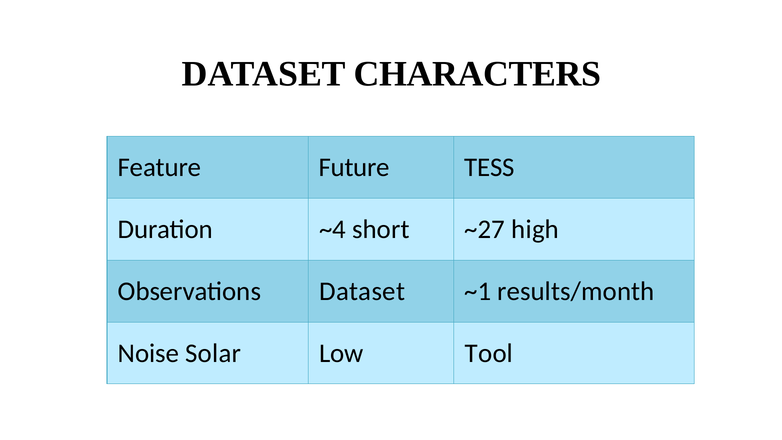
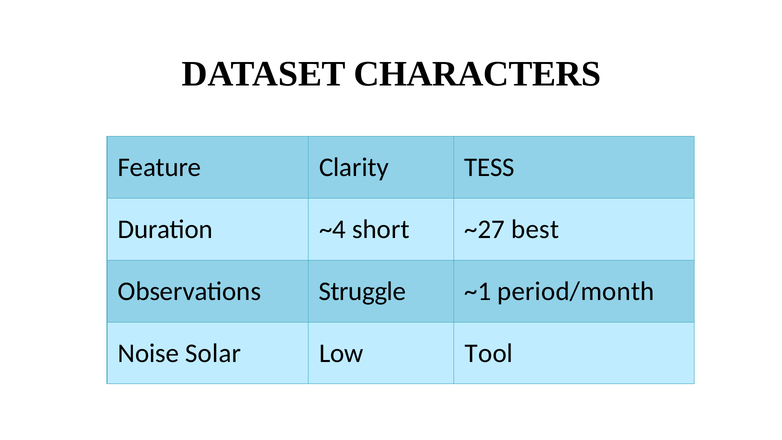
Future: Future -> Clarity
high: high -> best
Observations Dataset: Dataset -> Struggle
results/month: results/month -> period/month
